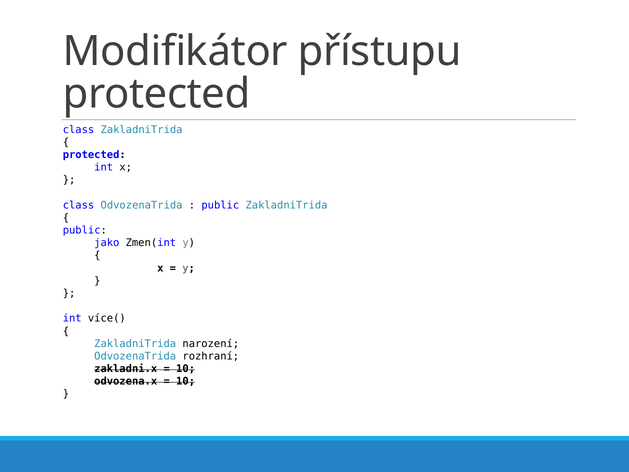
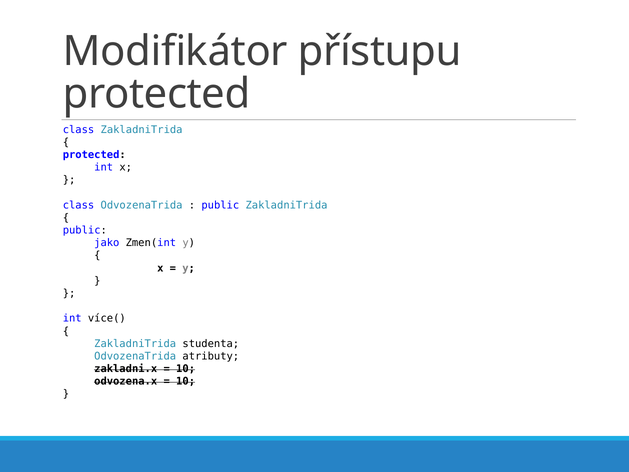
narození: narození -> studenta
rozhraní: rozhraní -> atributy
